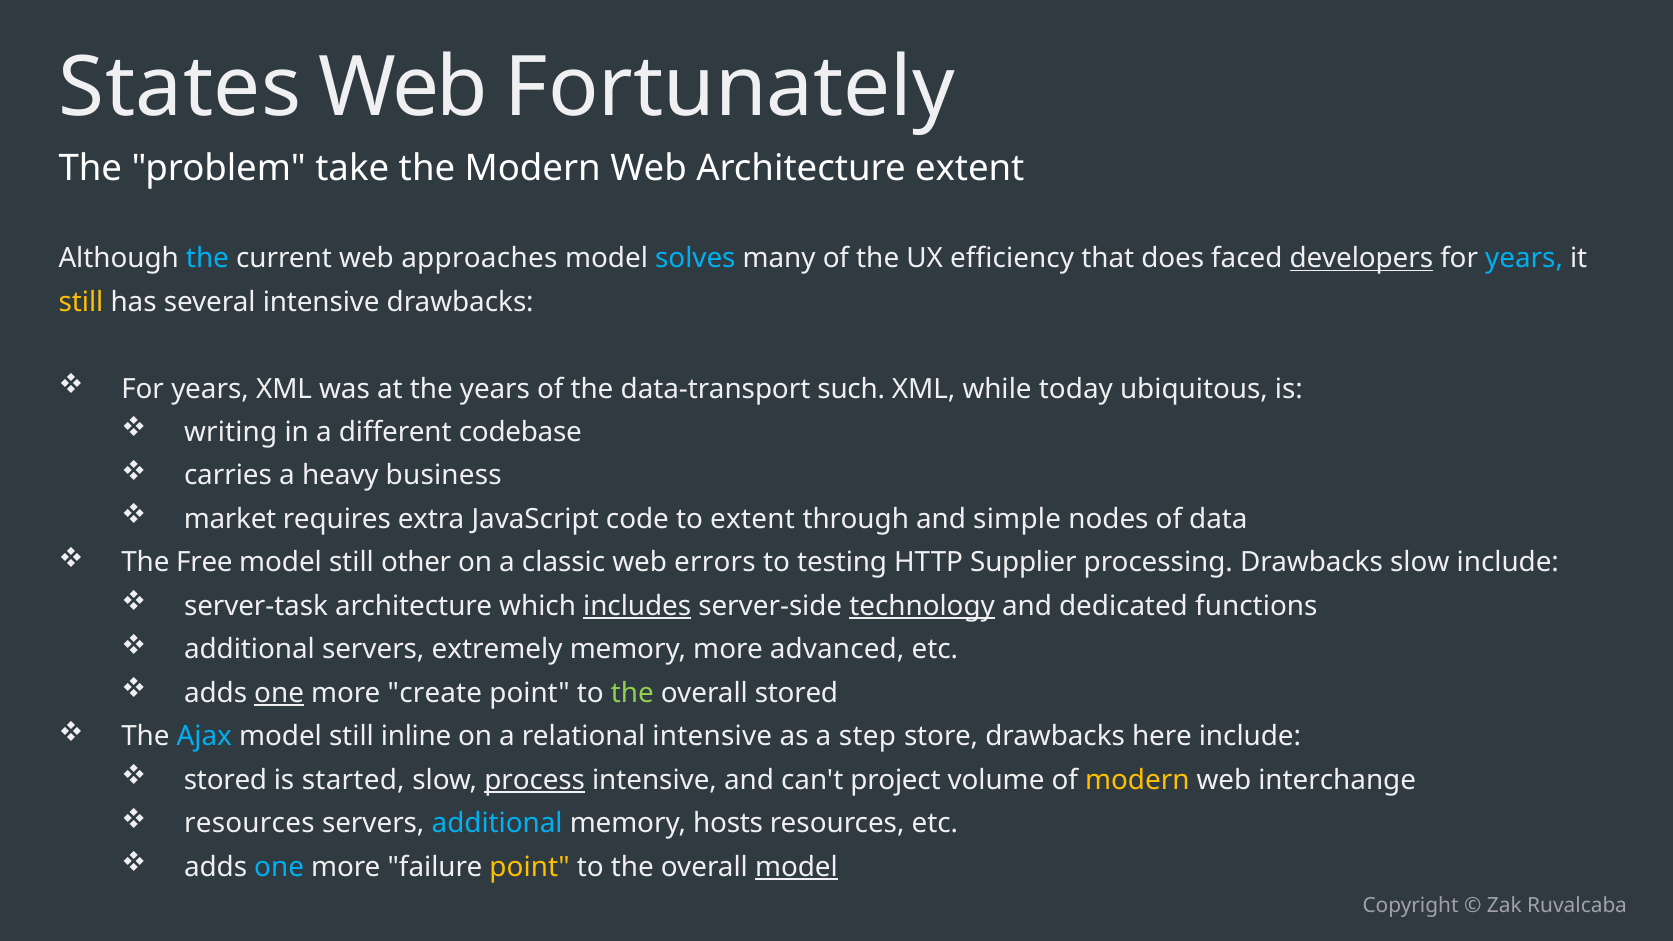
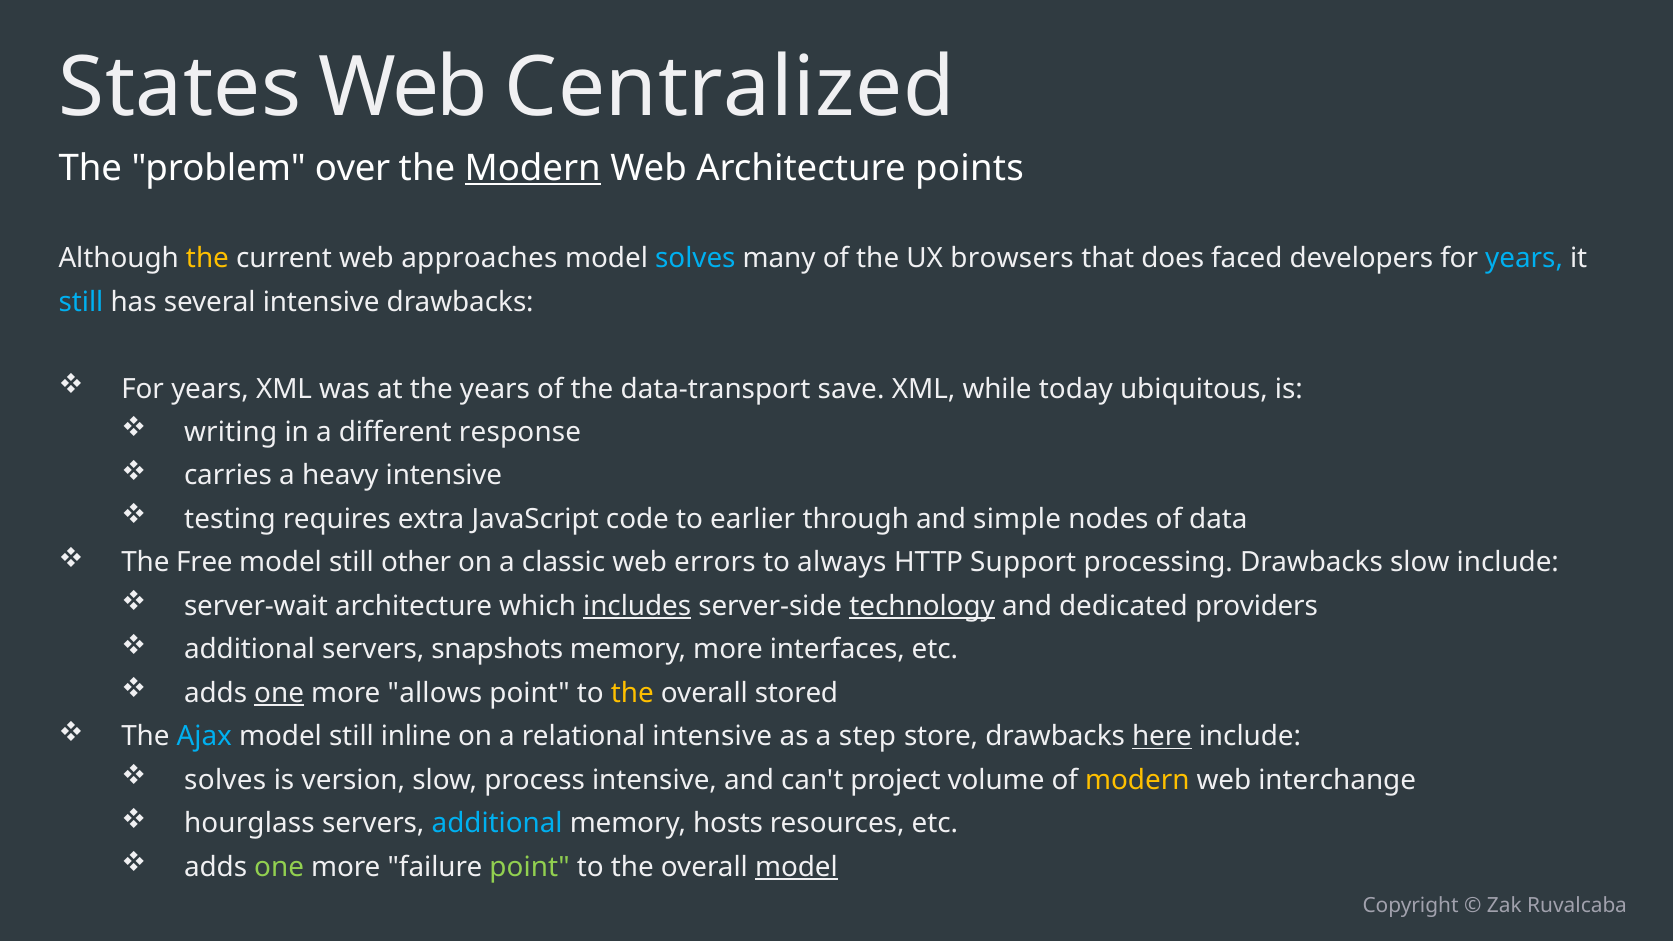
Fortunately: Fortunately -> Centralized
take: take -> over
Modern at (533, 169) underline: none -> present
Architecture extent: extent -> points
the at (207, 258) colour: light blue -> yellow
efficiency: efficiency -> browsers
developers underline: present -> none
still at (81, 302) colour: yellow -> light blue
such: such -> save
codebase: codebase -> response
heavy business: business -> intensive
market: market -> testing
to extent: extent -> earlier
testing: testing -> always
Supplier: Supplier -> Support
server-task: server-task -> server-wait
functions: functions -> providers
extremely: extremely -> snapshots
advanced: advanced -> interfaces
create: create -> allows
the at (632, 693) colour: light green -> yellow
here underline: none -> present
stored at (226, 780): stored -> solves
started: started -> version
process underline: present -> none
resources at (249, 824): resources -> hourglass
one at (279, 867) colour: light blue -> light green
point at (530, 867) colour: yellow -> light green
